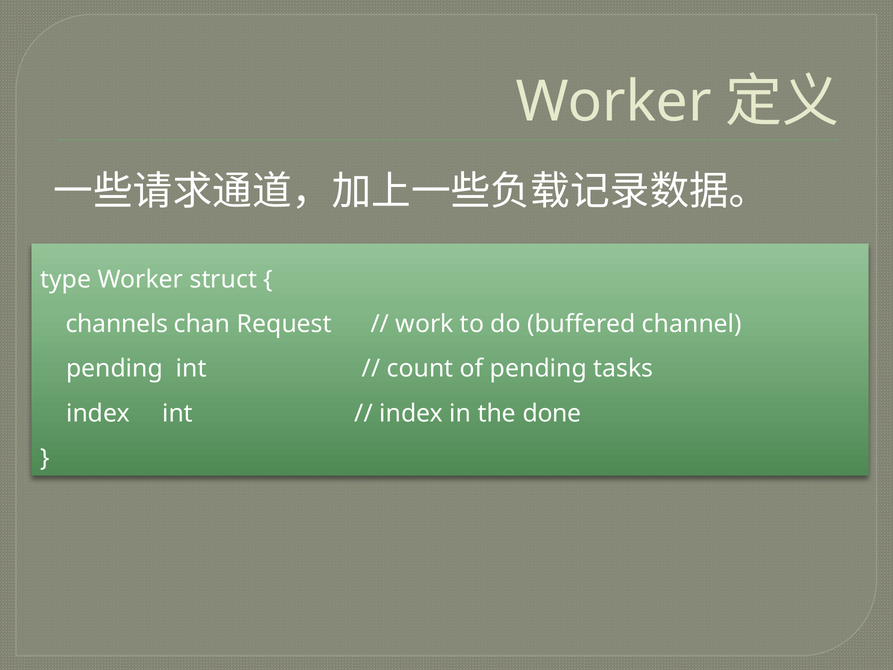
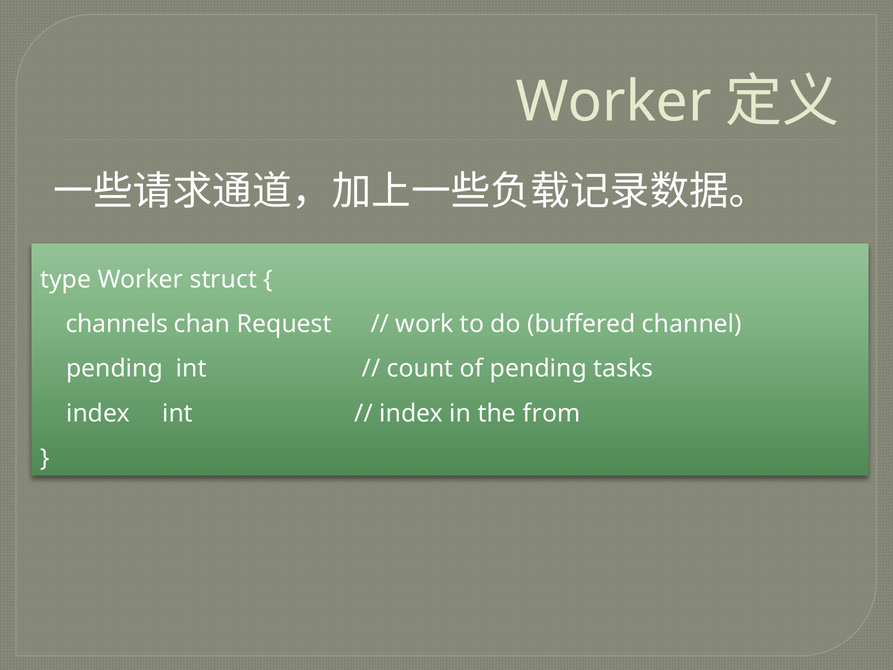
done: done -> from
